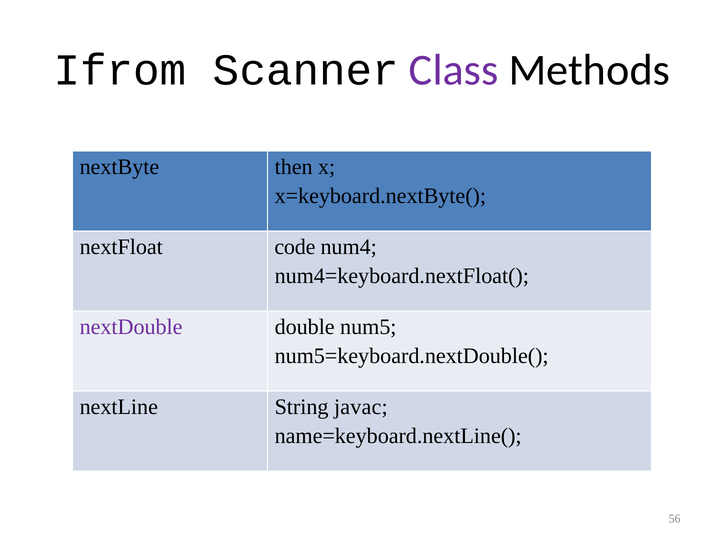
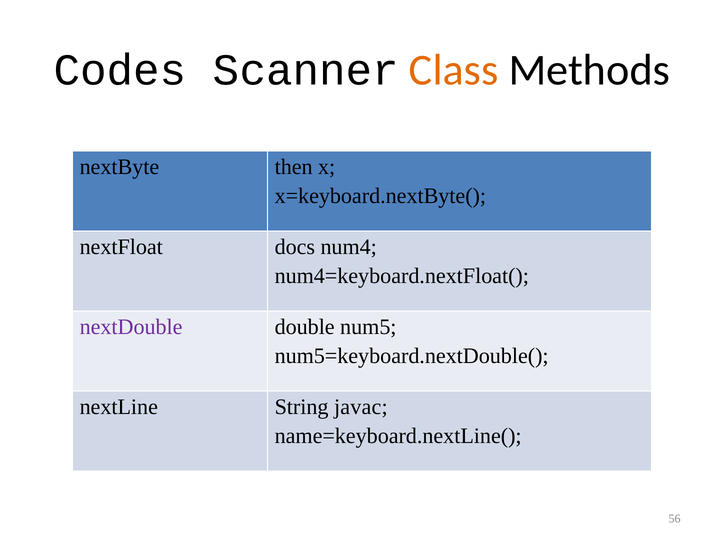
Ifrom: Ifrom -> Codes
Class colour: purple -> orange
code: code -> docs
